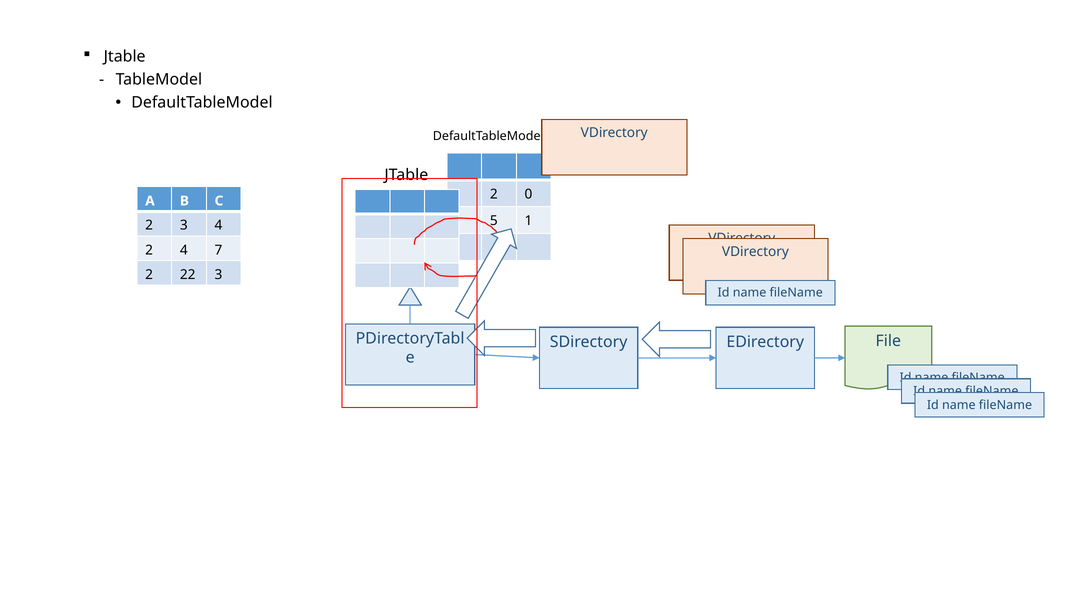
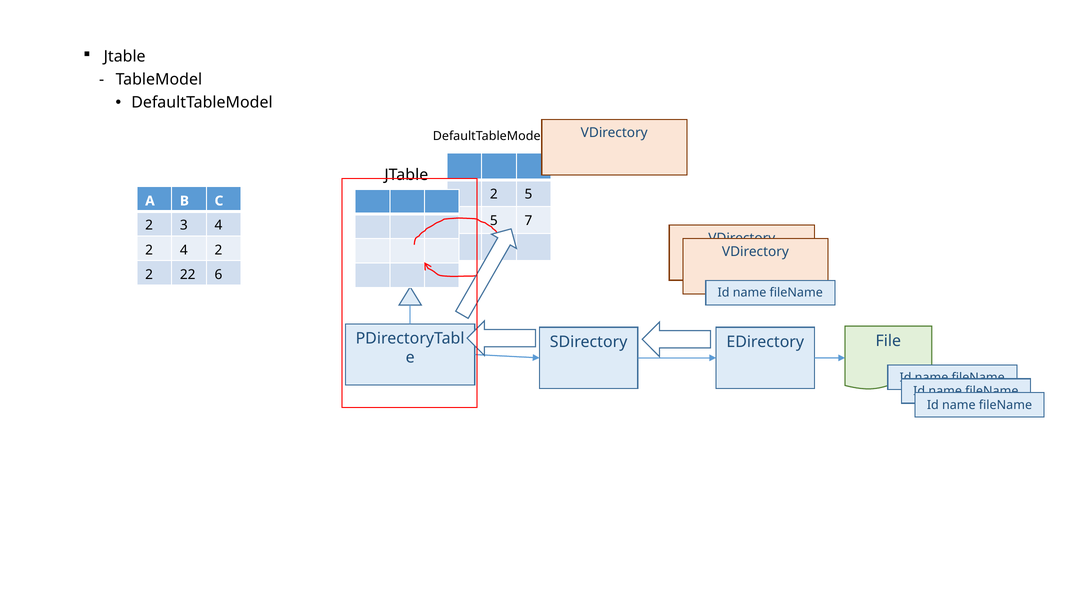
2 0: 0 -> 5
1: 1 -> 7
2 4 7: 7 -> 2
22 3: 3 -> 6
